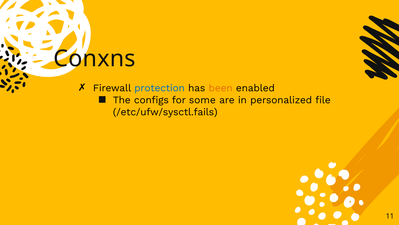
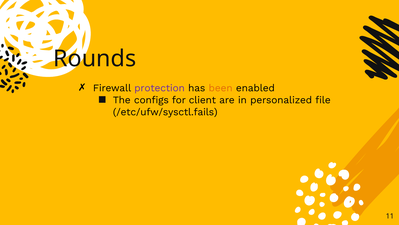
Conxns: Conxns -> Rounds
protection colour: blue -> purple
some: some -> client
